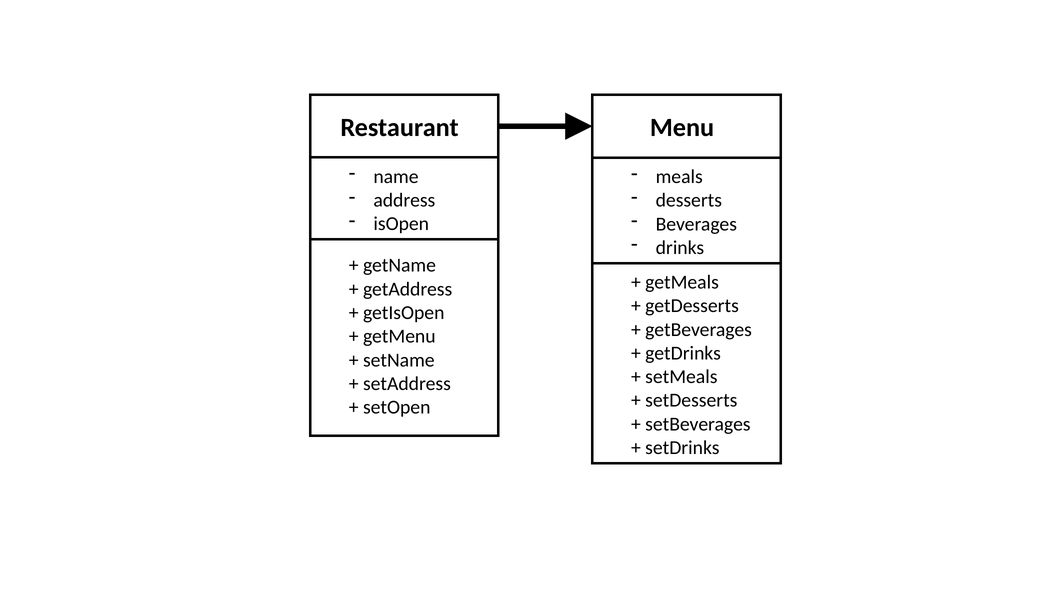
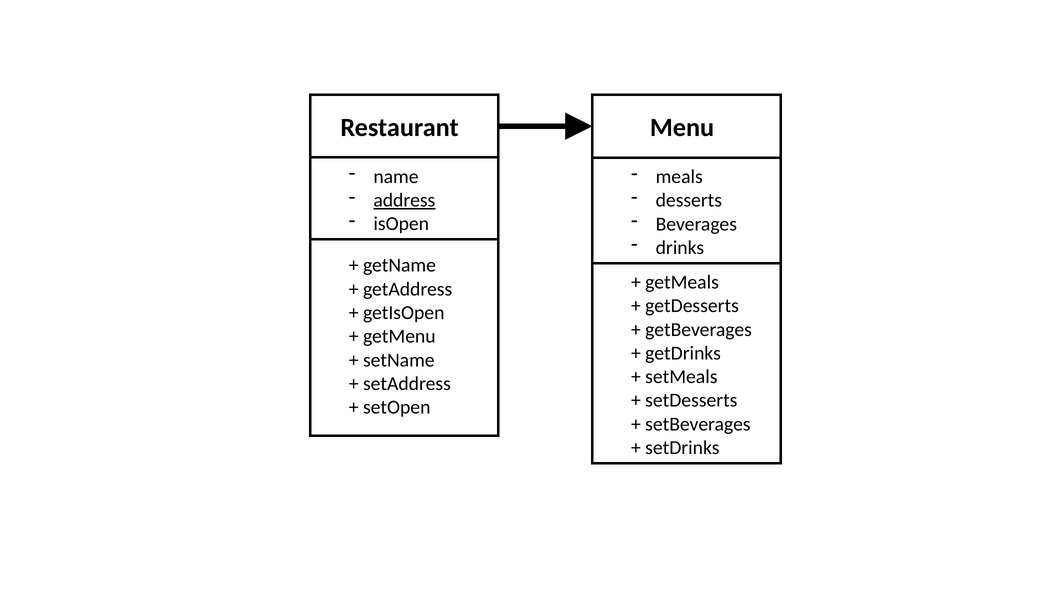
address underline: none -> present
